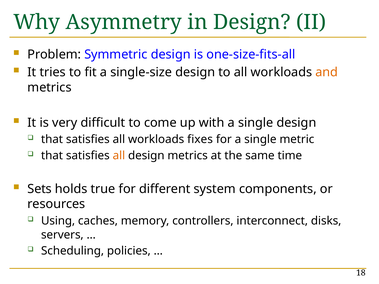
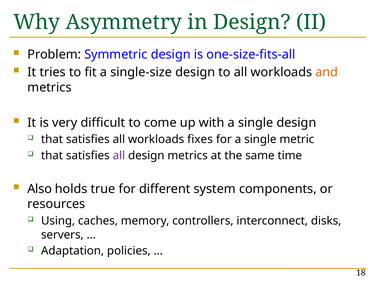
all at (119, 156) colour: orange -> purple
Sets: Sets -> Also
Scheduling: Scheduling -> Adaptation
